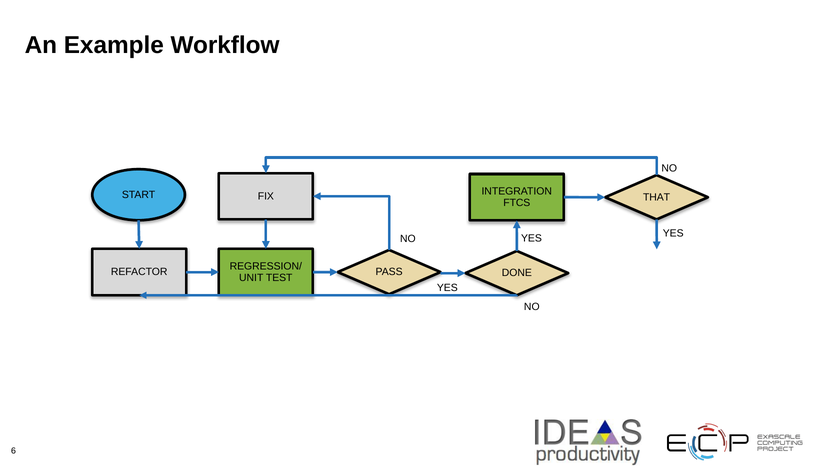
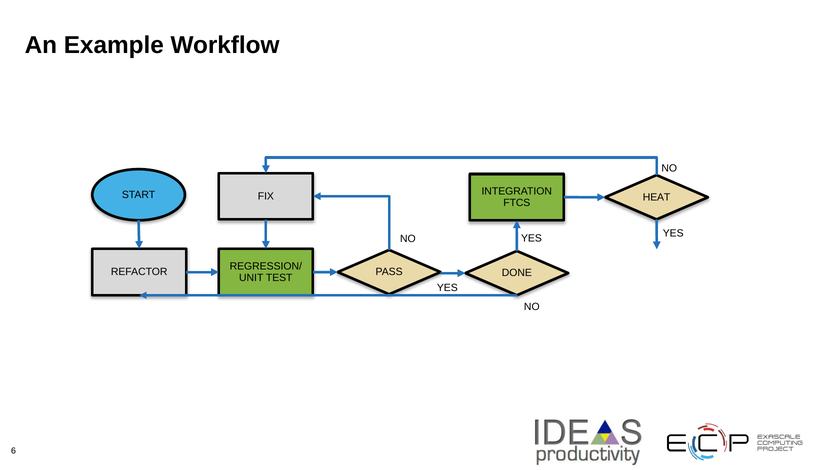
THAT: THAT -> HEAT
